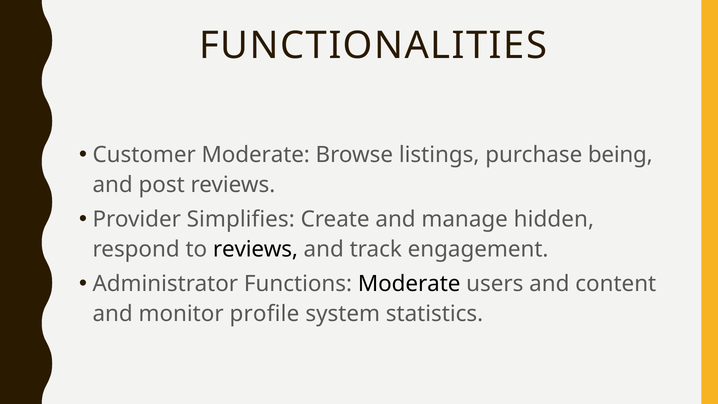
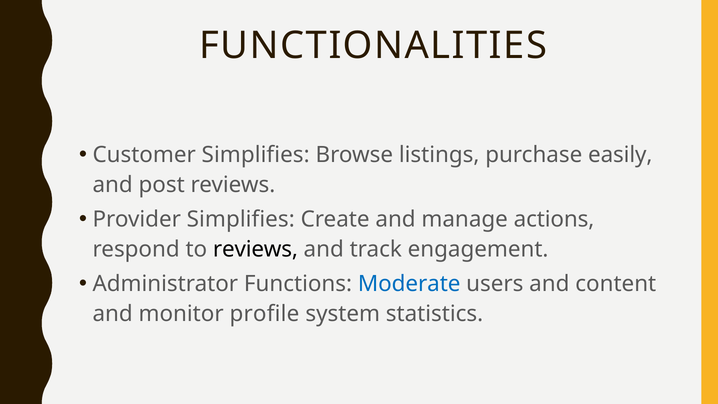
Customer Moderate: Moderate -> Simplifies
being: being -> easily
hidden: hidden -> actions
Moderate at (409, 284) colour: black -> blue
